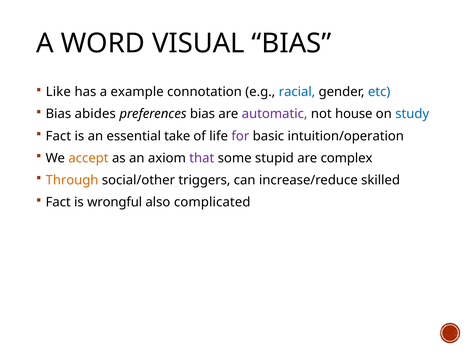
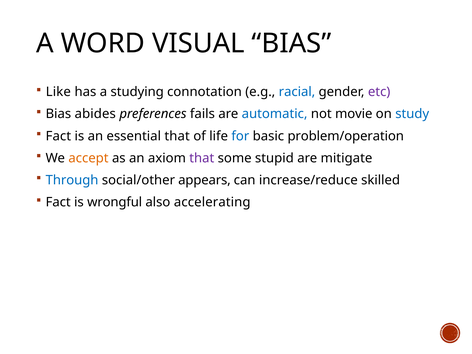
example: example -> studying
etc colour: blue -> purple
preferences bias: bias -> fails
automatic colour: purple -> blue
house: house -> movie
essential take: take -> that
for colour: purple -> blue
intuition/operation: intuition/operation -> problem/operation
complex: complex -> mitigate
Through colour: orange -> blue
triggers: triggers -> appears
complicated: complicated -> accelerating
